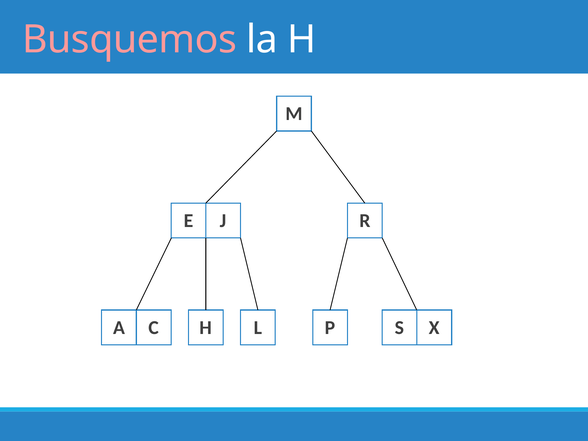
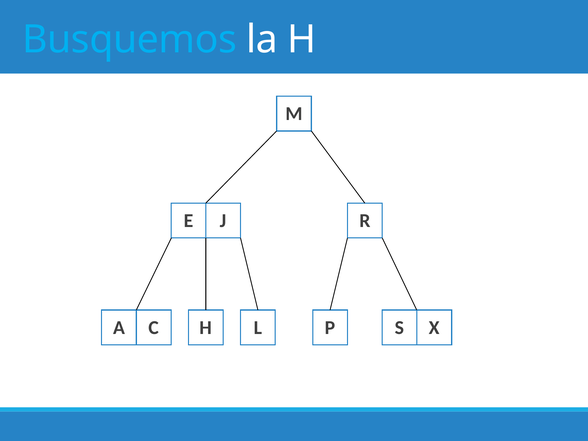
Busquemos colour: pink -> light blue
